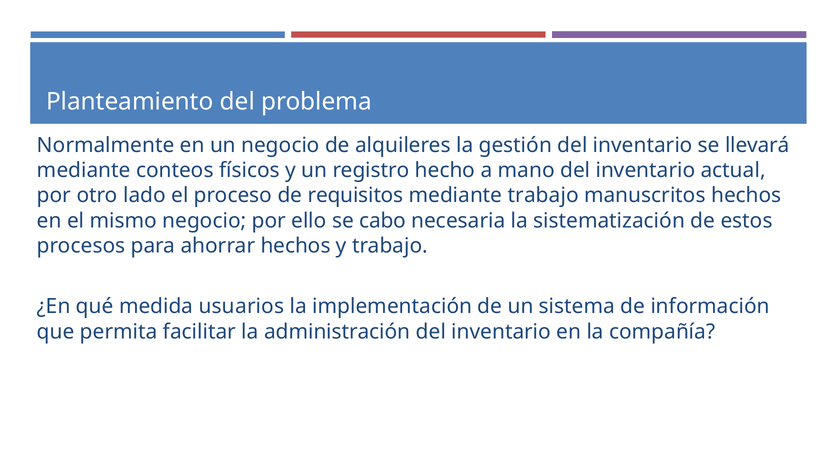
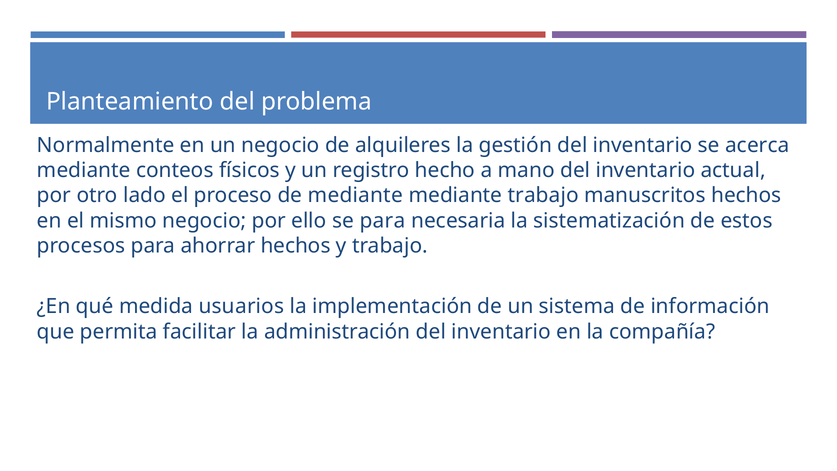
llevará: llevará -> acerca
de requisitos: requisitos -> mediante
se cabo: cabo -> para
